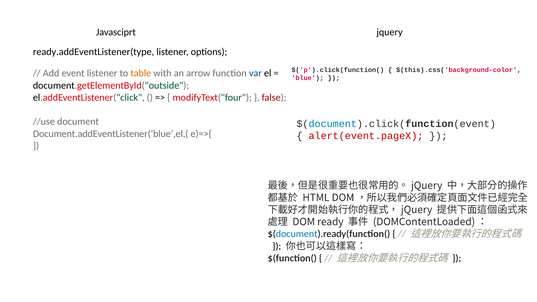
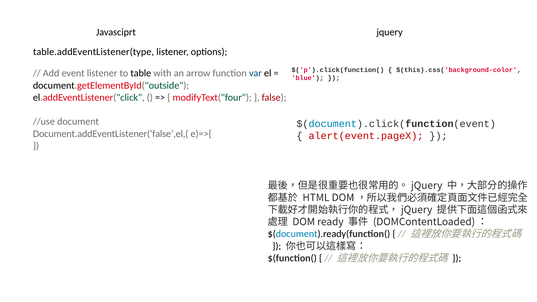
ready.addEventListener(type: ready.addEventListener(type -> table.addEventListener(type
table colour: orange -> black
Document.addEventListener(‘blue’,el,(: Document.addEventListener(‘blue’,el,( -> Document.addEventListener(‘false’,el,(
